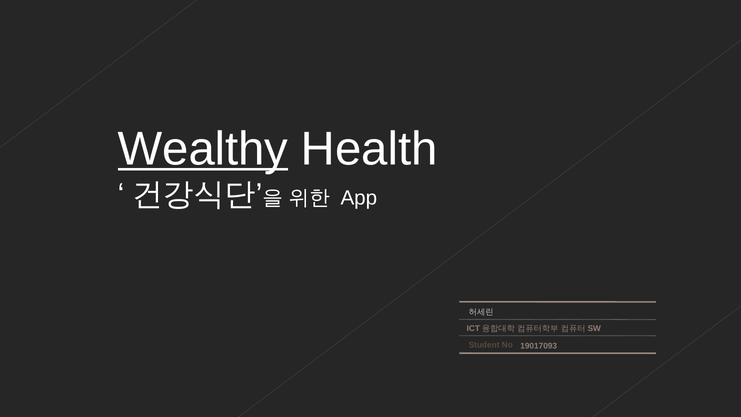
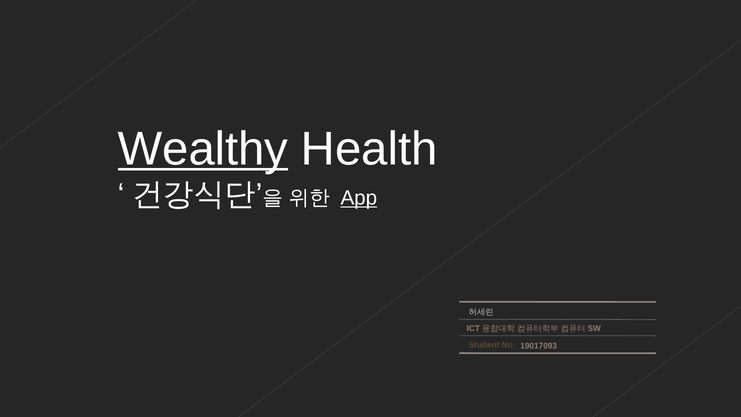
App underline: none -> present
